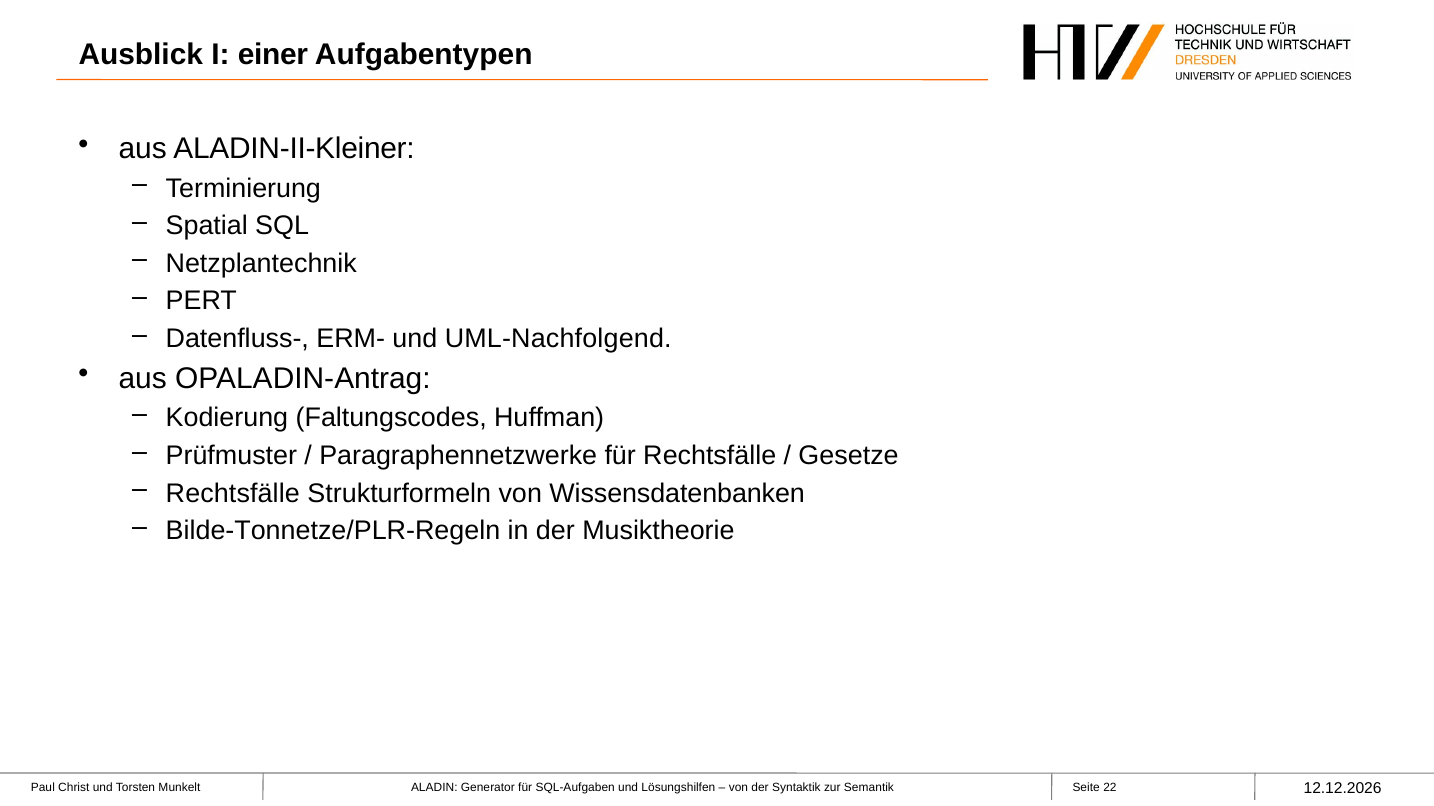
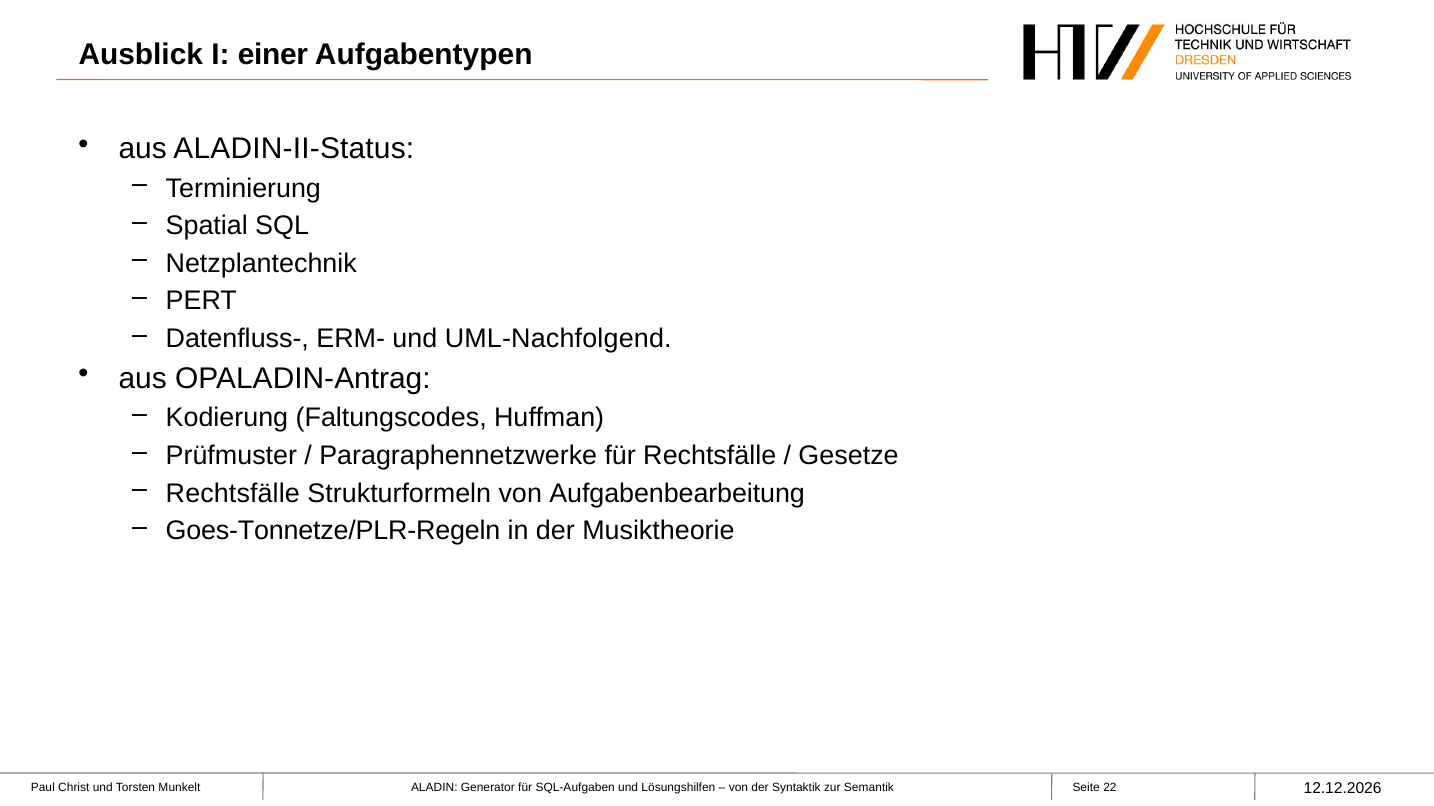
ALADIN-II-Kleiner: ALADIN-II-Kleiner -> ALADIN-II-Status
Wissensdatenbanken: Wissensdatenbanken -> Aufgabenbearbeitung
Bilde-Tonnetze/PLR-Regeln: Bilde-Tonnetze/PLR-Regeln -> Goes-Tonnetze/PLR-Regeln
